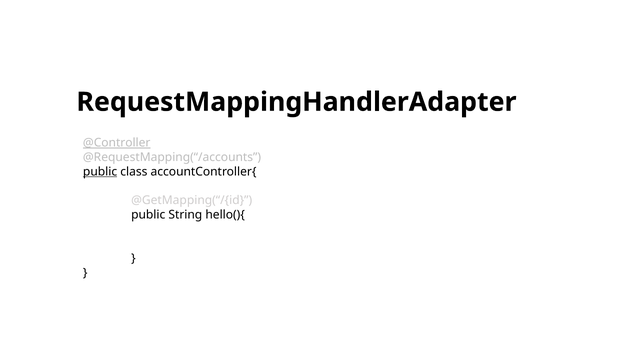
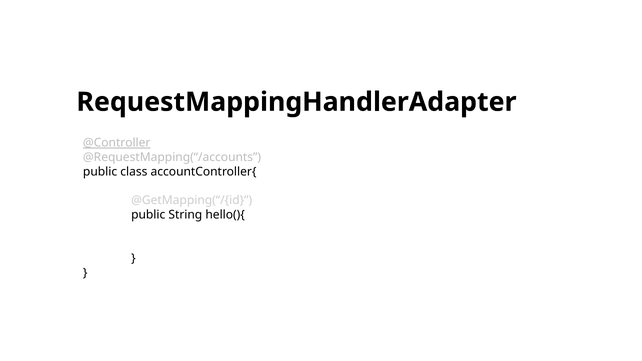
public at (100, 172) underline: present -> none
